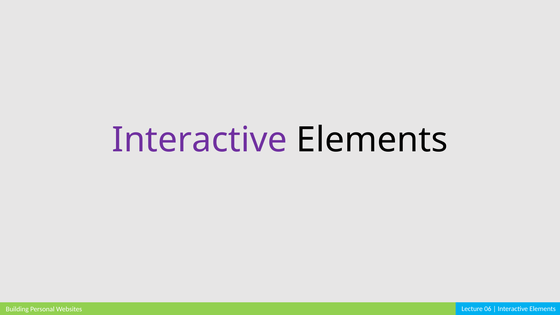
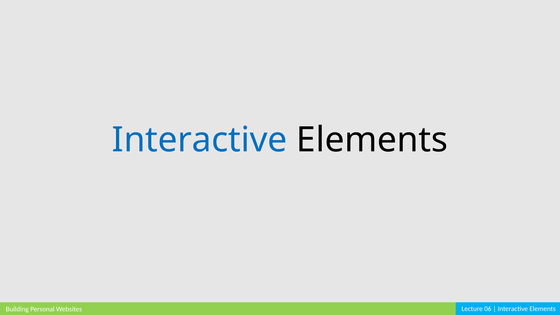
Interactive at (200, 140) colour: purple -> blue
